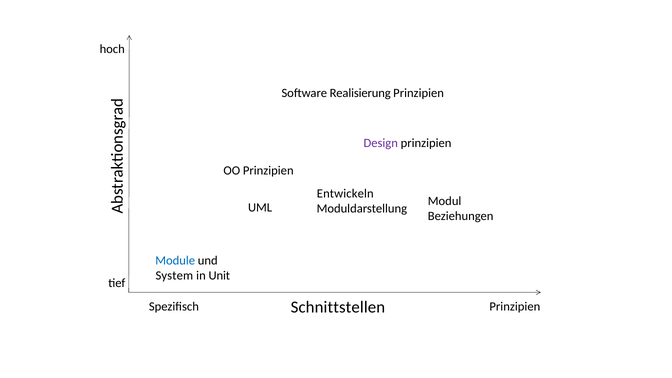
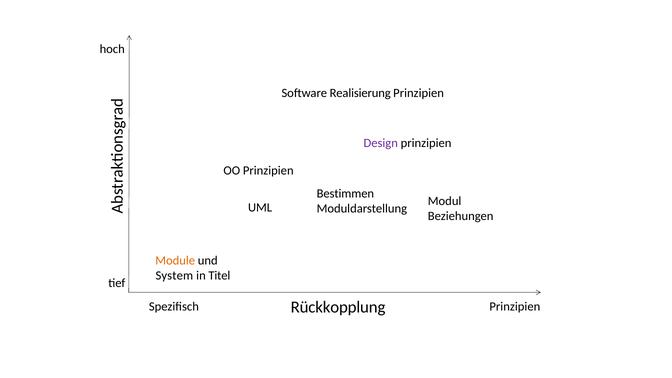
Entwickeln: Entwickeln -> Bestimmen
Module colour: blue -> orange
Unit: Unit -> Titel
Schnittstellen: Schnittstellen -> Rückkopplung
